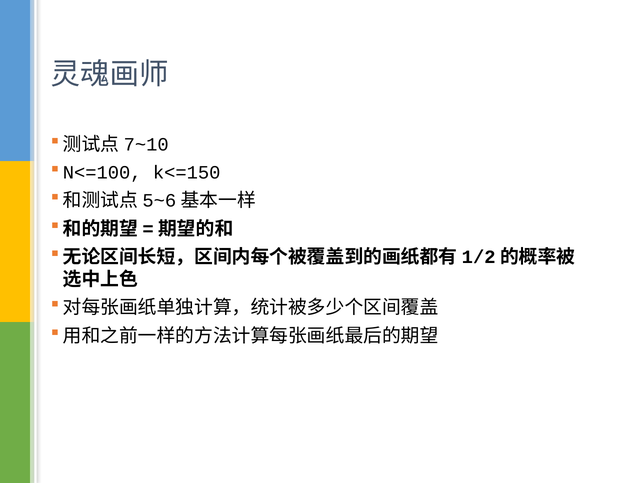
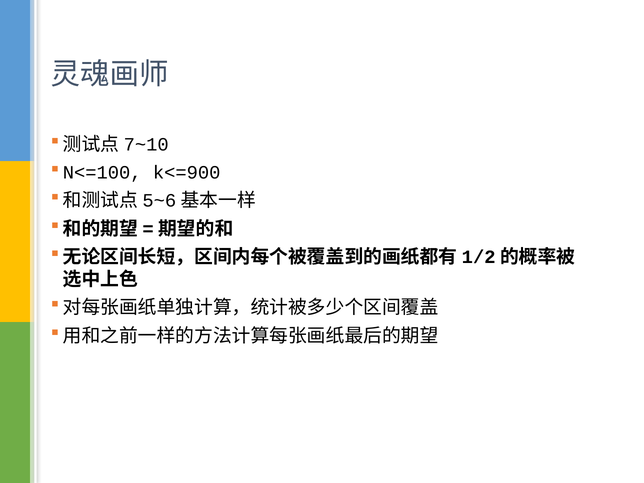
k<=150: k<=150 -> k<=900
